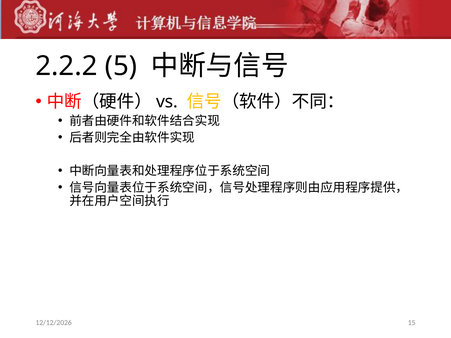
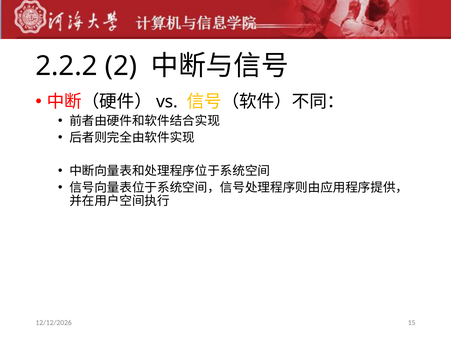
5: 5 -> 2
